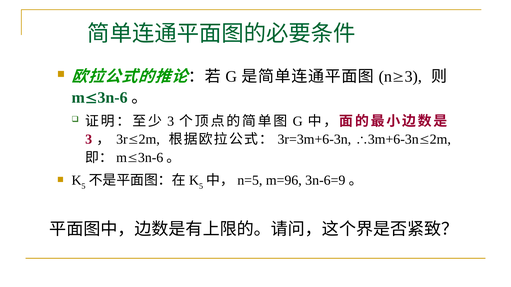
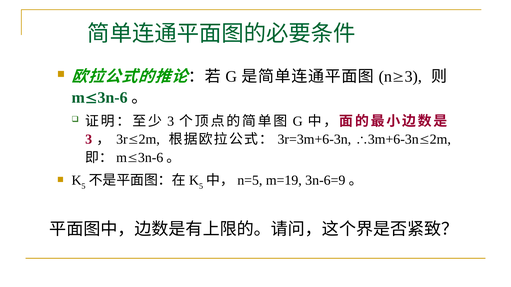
m=96: m=96 -> m=19
